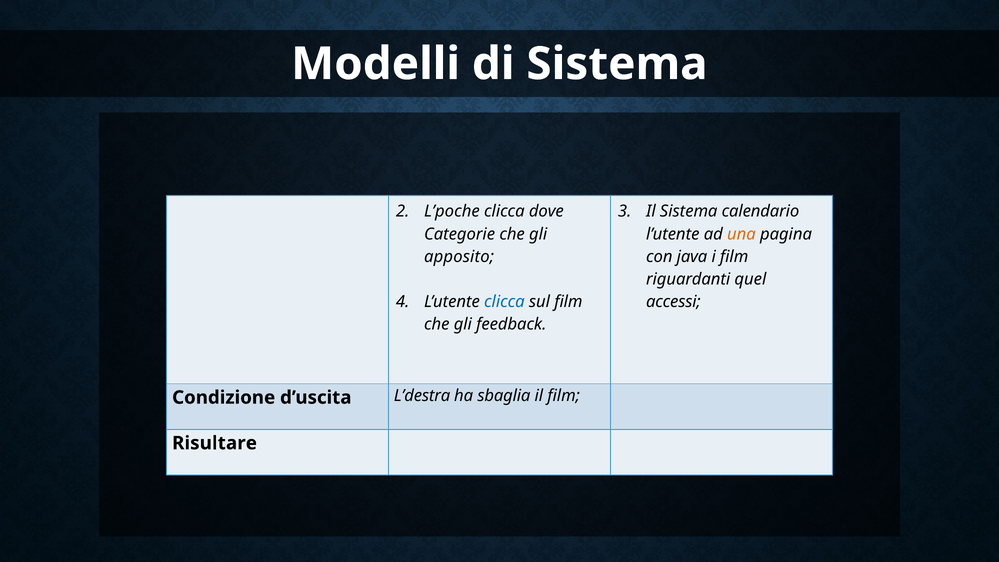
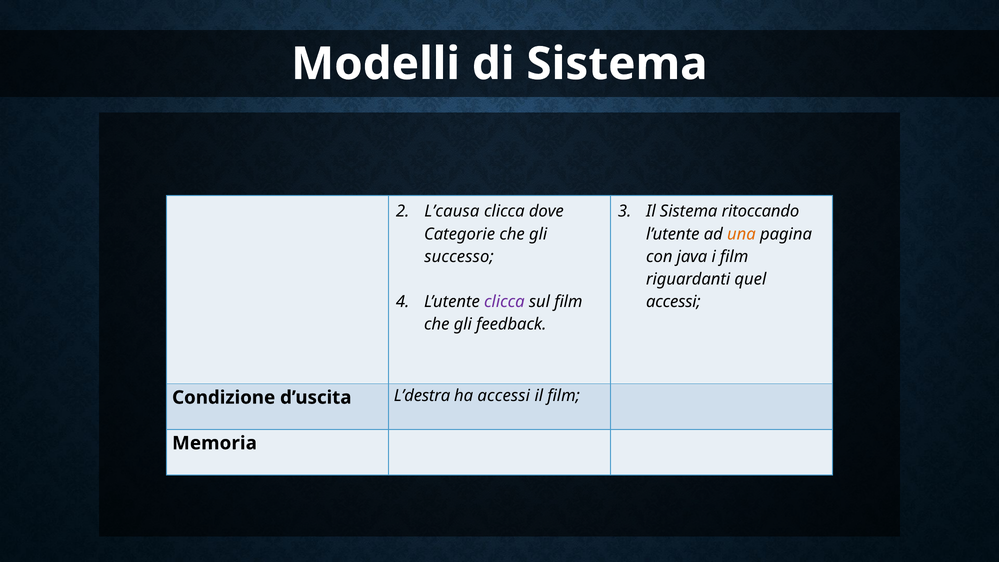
L’poche: L’poche -> L’causa
calendario: calendario -> ritoccando
apposito: apposito -> successo
clicca at (504, 302) colour: blue -> purple
ha sbaglia: sbaglia -> accessi
Risultare: Risultare -> Memoria
